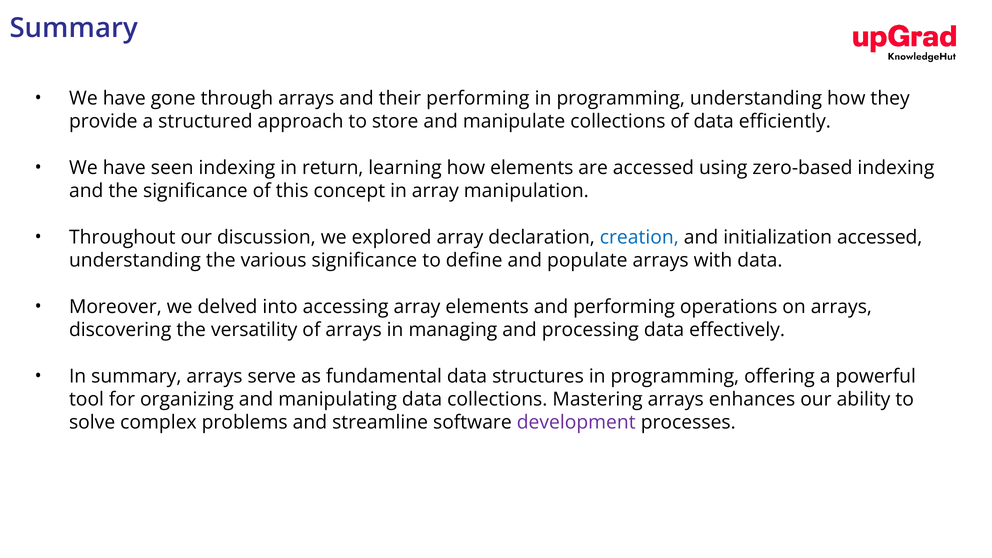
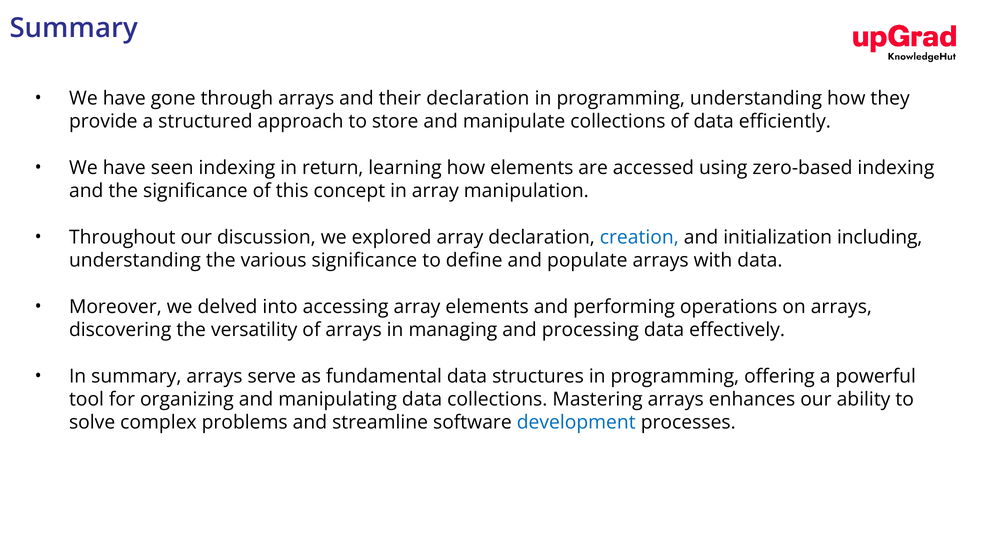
their performing: performing -> declaration
initialization accessed: accessed -> including
development colour: purple -> blue
